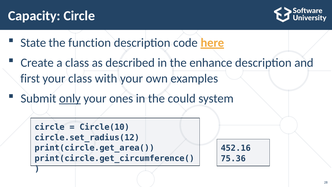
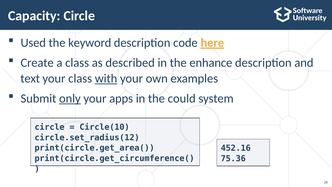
State: State -> Used
function: function -> keyword
first: first -> text
with underline: none -> present
ones: ones -> apps
